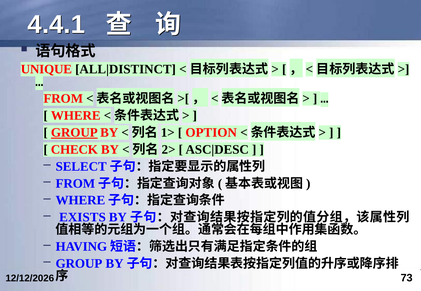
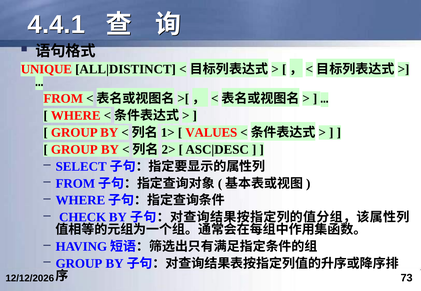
GROUP at (74, 133) underline: present -> none
OPTION: OPTION -> VALUES
CHECK at (74, 150): CHECK -> GROUP
EXISTS: EXISTS -> CHECK
